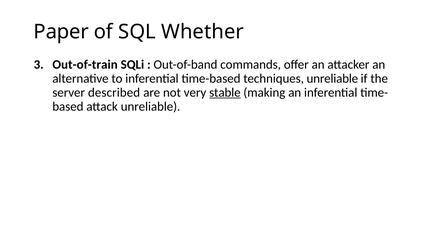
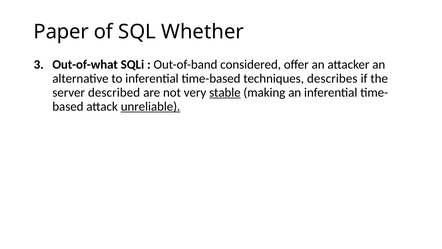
Out-of-train: Out-of-train -> Out-of-what
commands: commands -> considered
techniques unreliable: unreliable -> describes
unreliable at (151, 106) underline: none -> present
